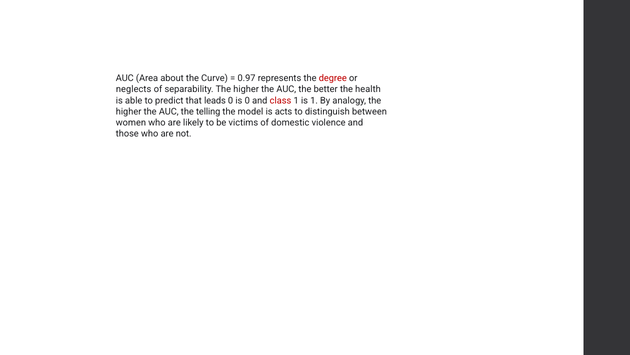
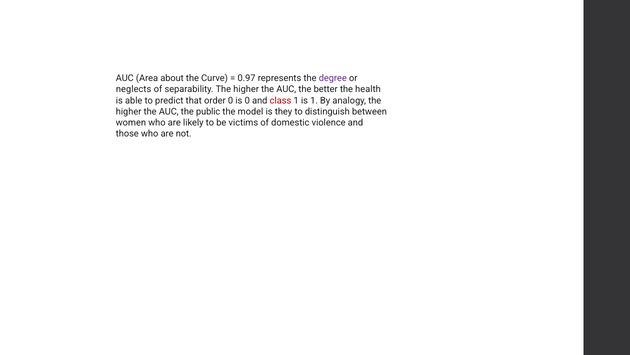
degree colour: red -> purple
leads: leads -> order
telling: telling -> public
acts: acts -> they
